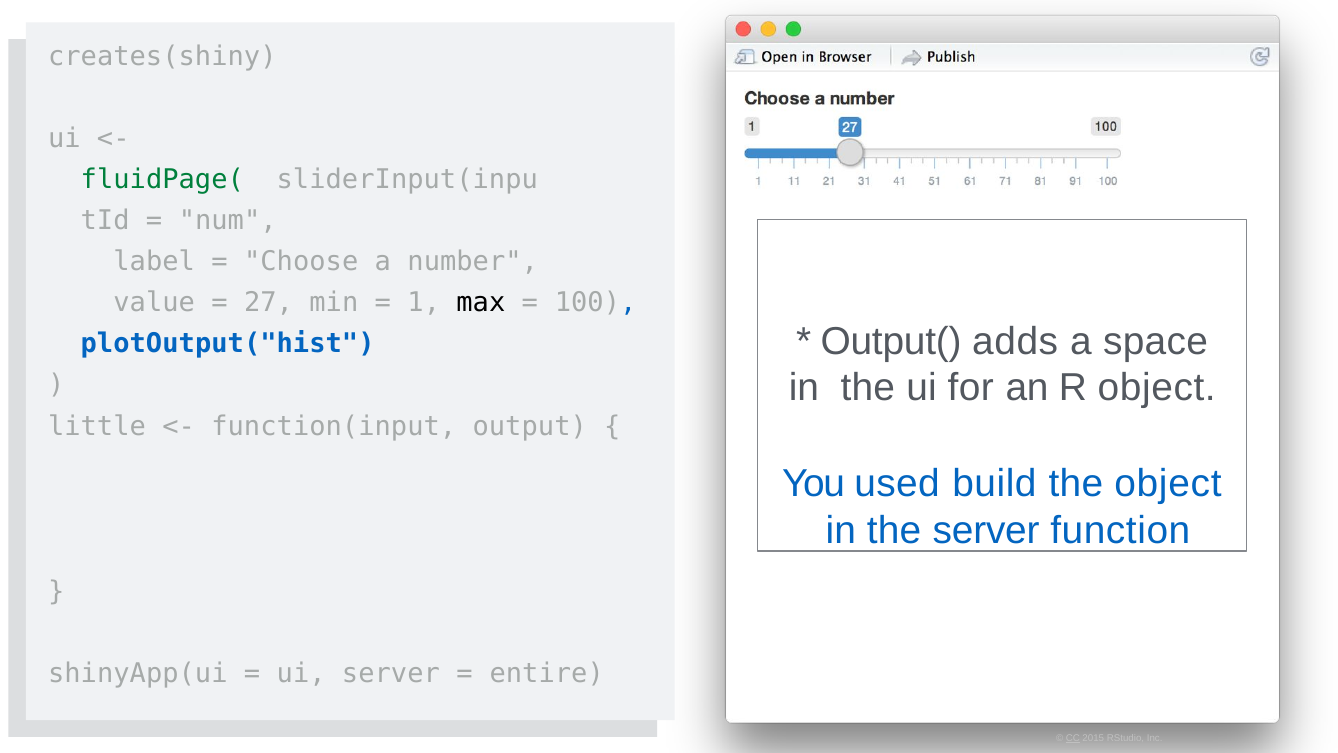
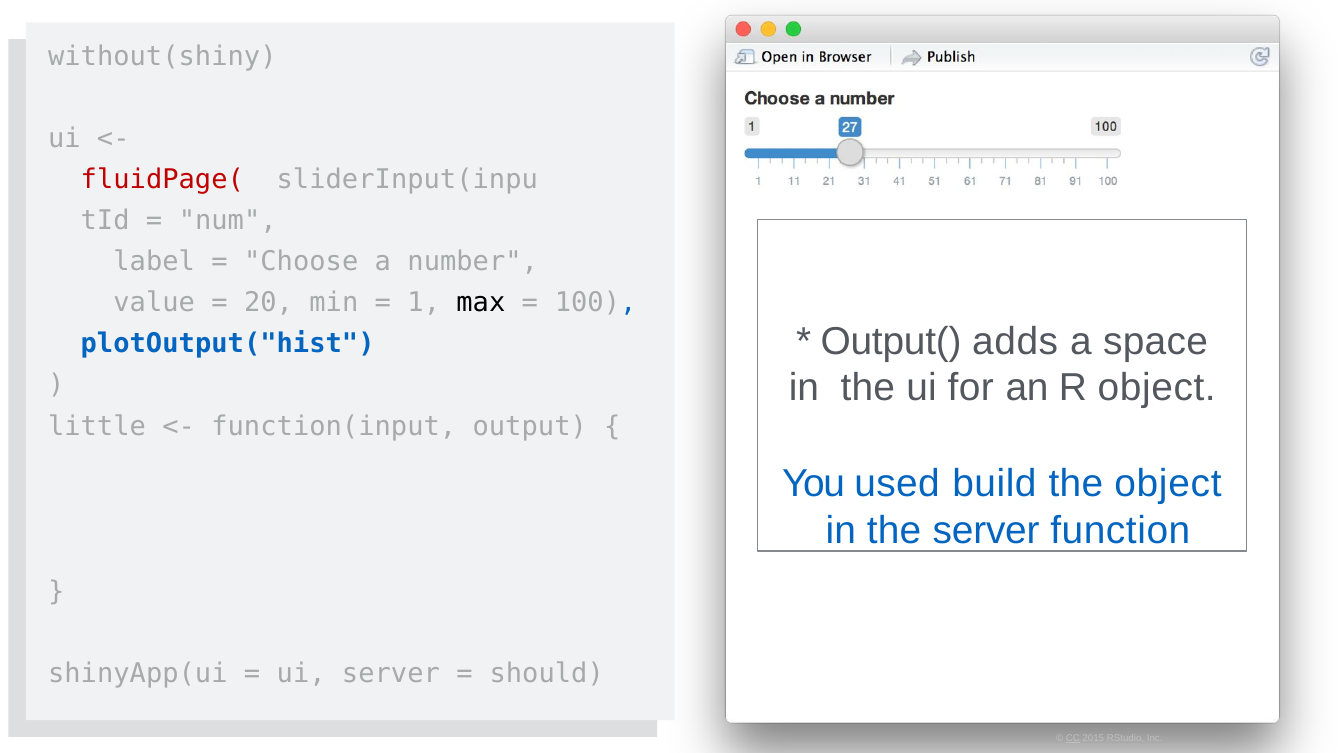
creates(shiny: creates(shiny -> without(shiny
fluidPage( colour: green -> red
27: 27 -> 20
entire: entire -> should
